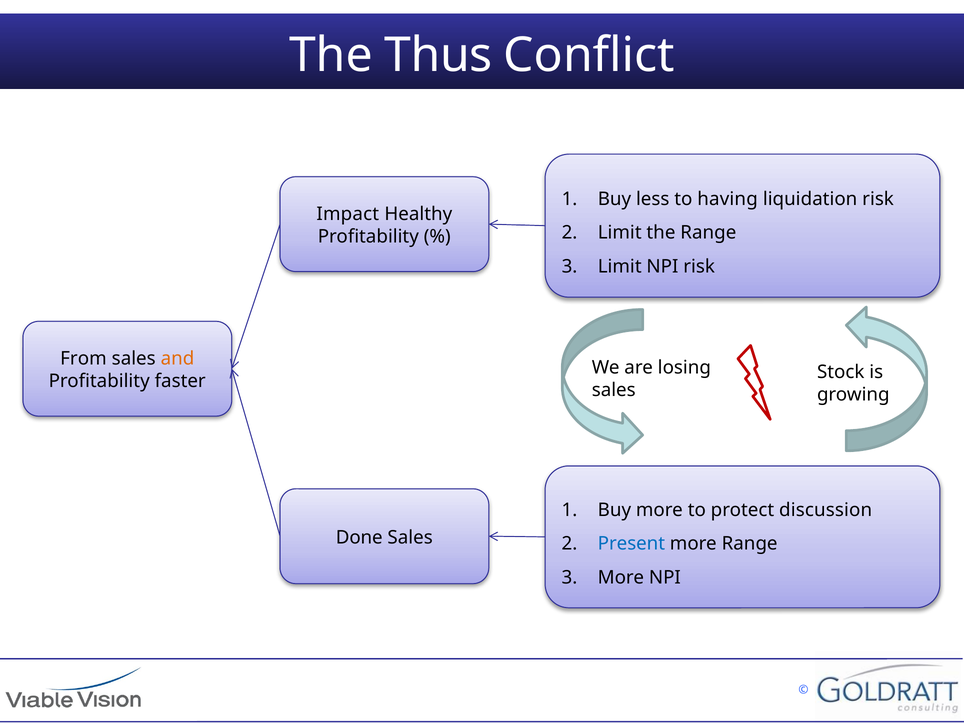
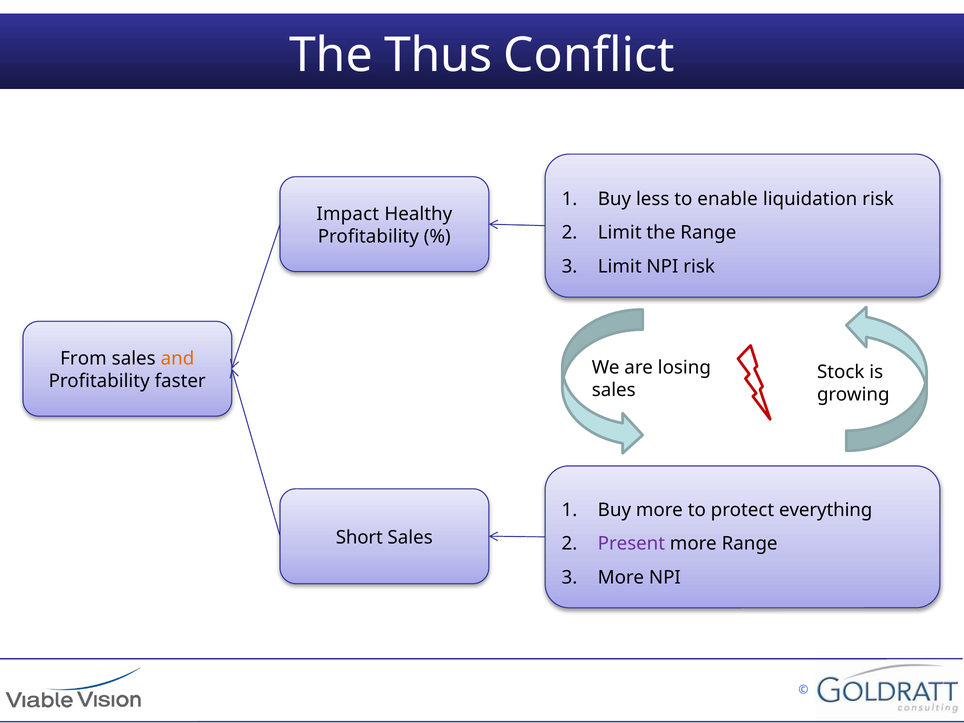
having: having -> enable
discussion: discussion -> everything
Done: Done -> Short
Present colour: blue -> purple
